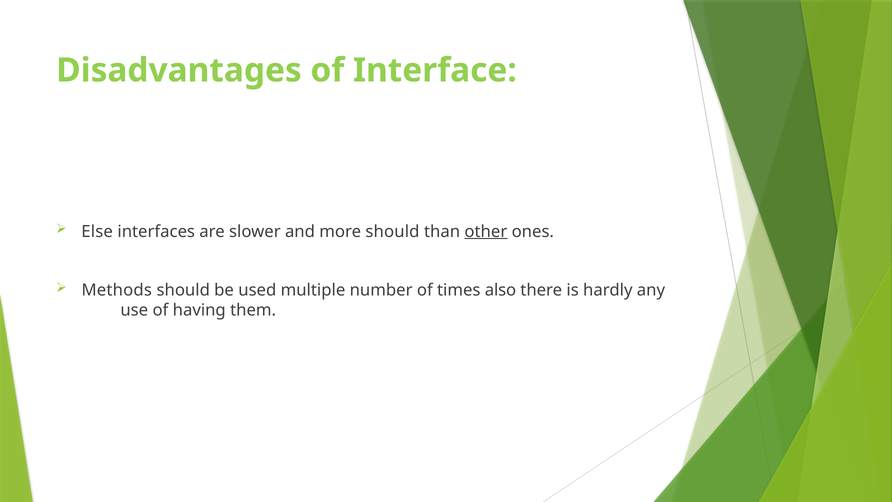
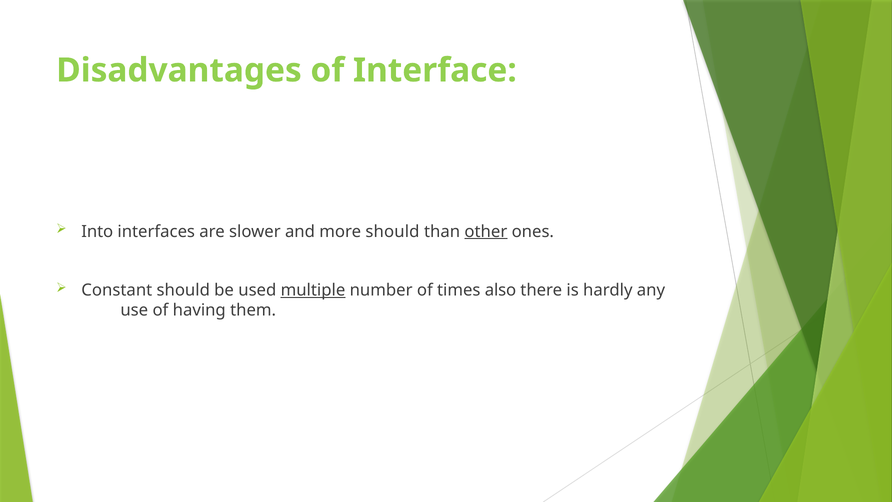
Else: Else -> Into
Methods: Methods -> Constant
multiple underline: none -> present
